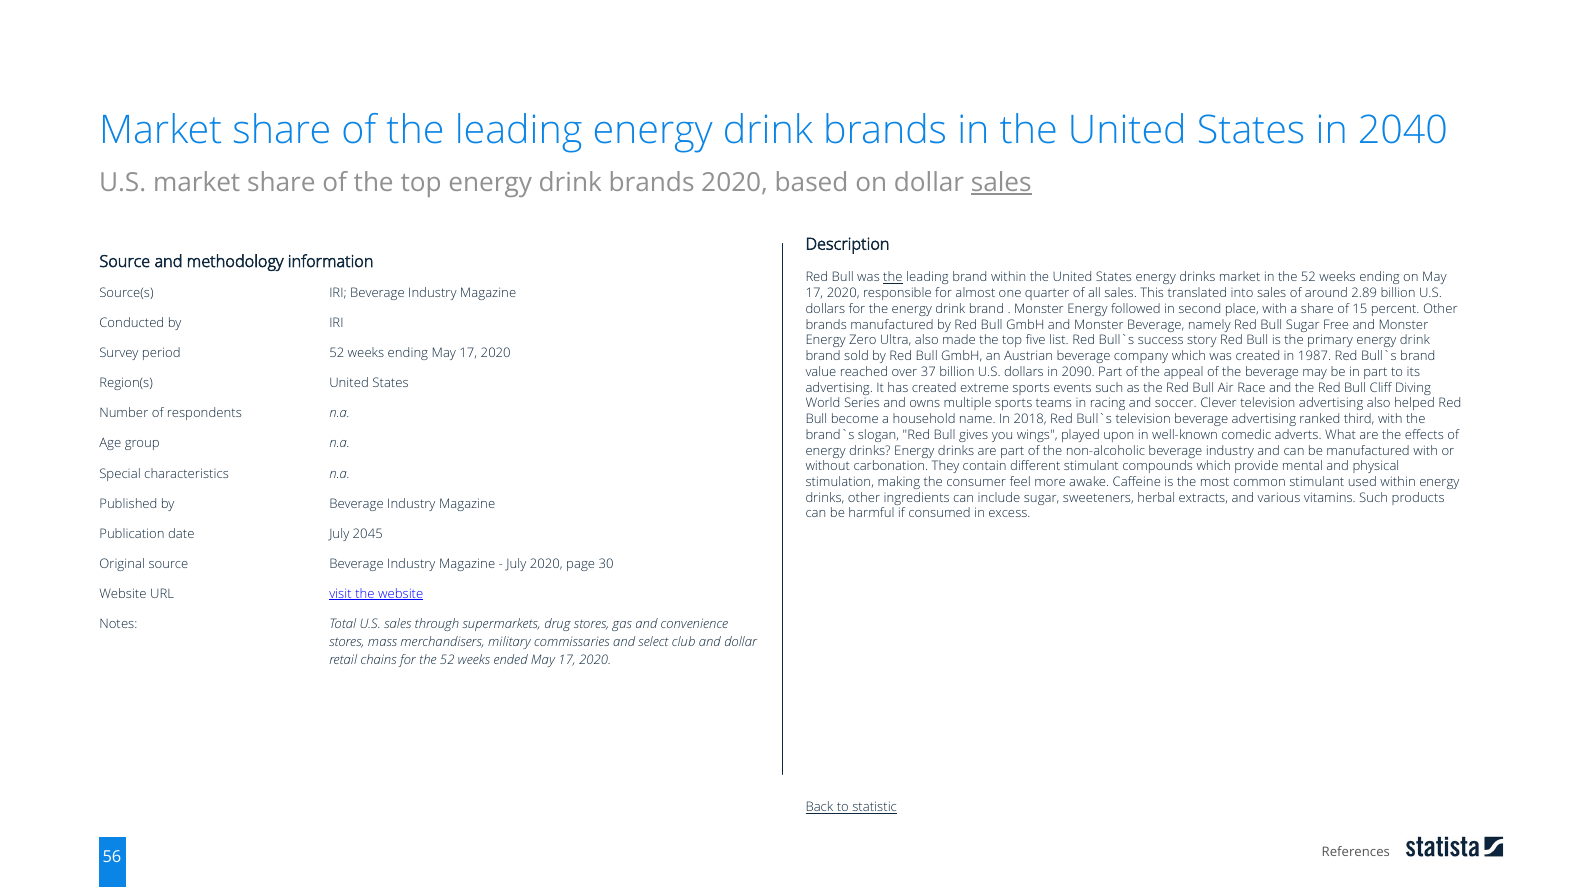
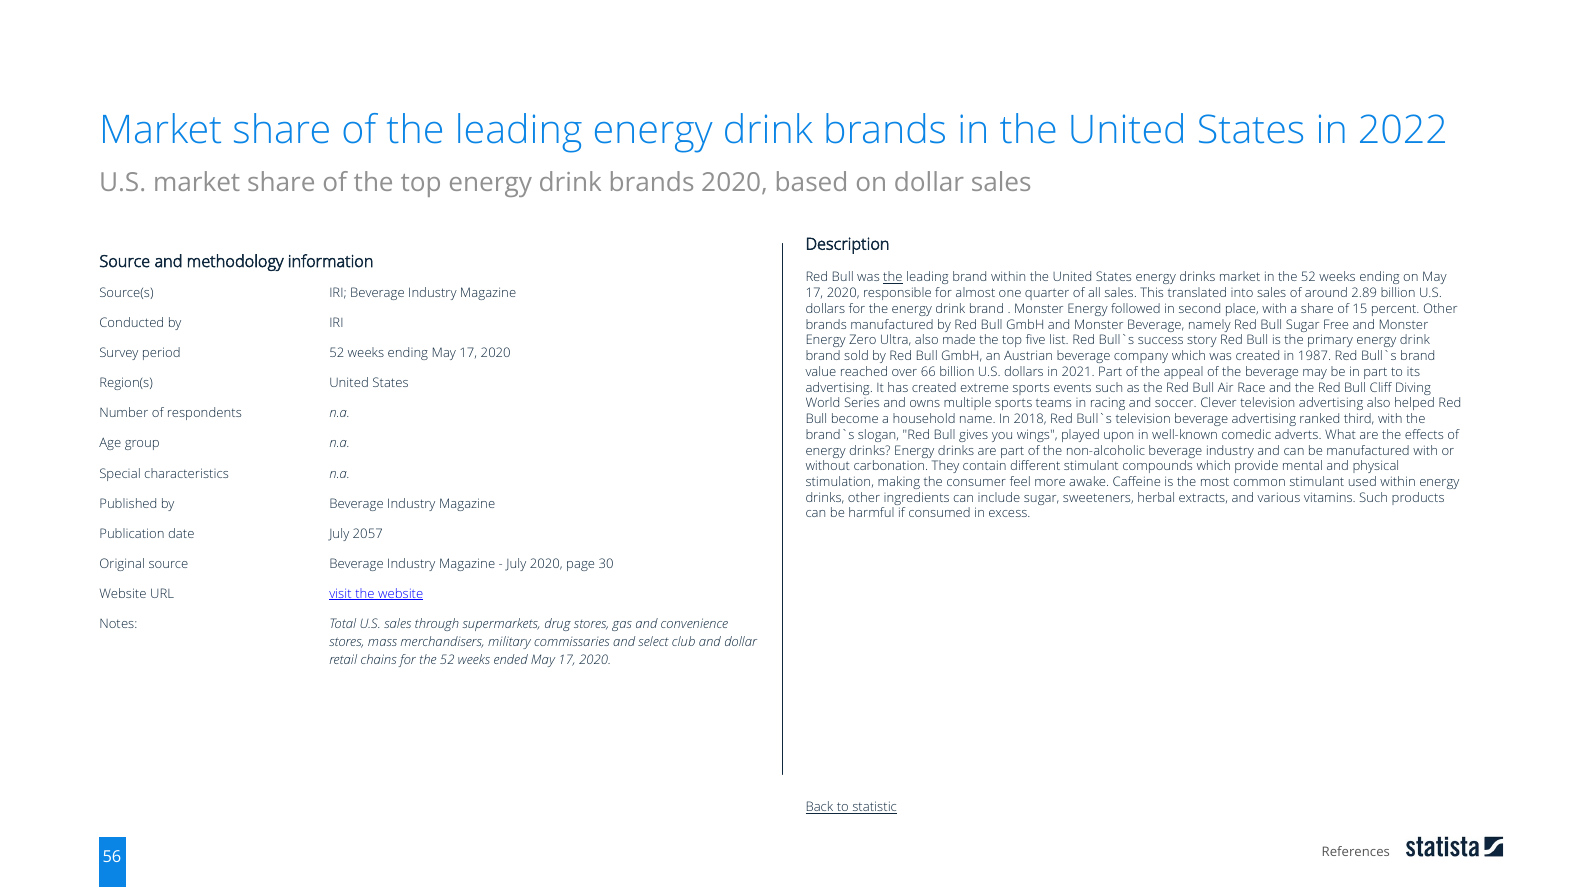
2040: 2040 -> 2022
sales at (1001, 183) underline: present -> none
37: 37 -> 66
2090: 2090 -> 2021
2045: 2045 -> 2057
